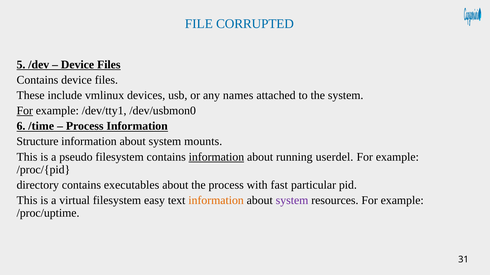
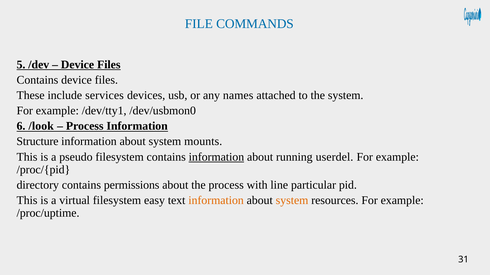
CORRUPTED: CORRUPTED -> COMMANDS
vmlinux: vmlinux -> services
For at (25, 111) underline: present -> none
/time: /time -> /look
executables: executables -> permissions
fast: fast -> line
system at (292, 201) colour: purple -> orange
